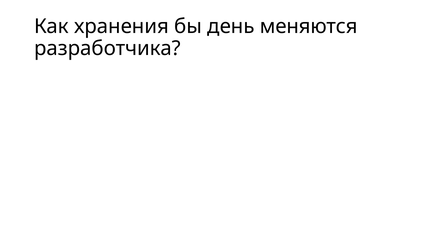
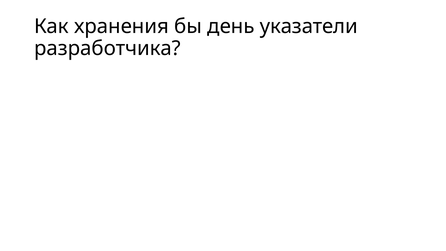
меняются: меняются -> указатели
